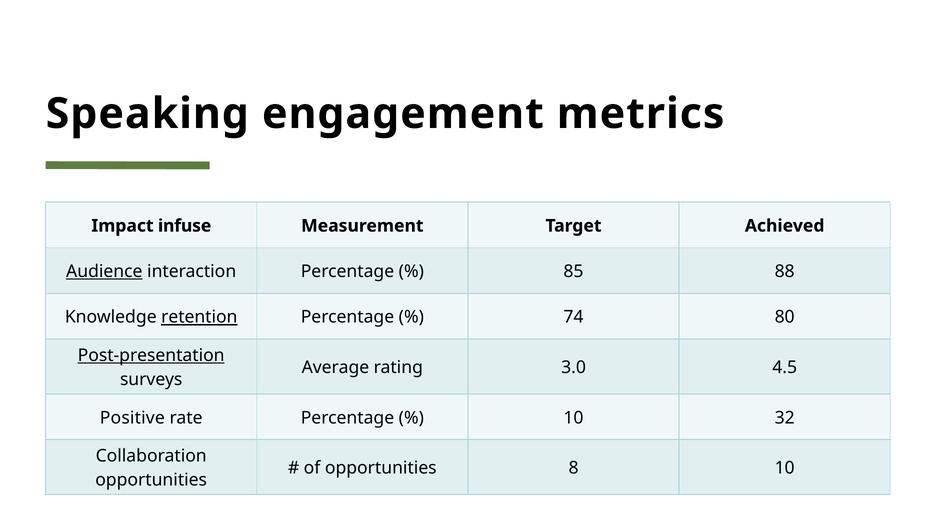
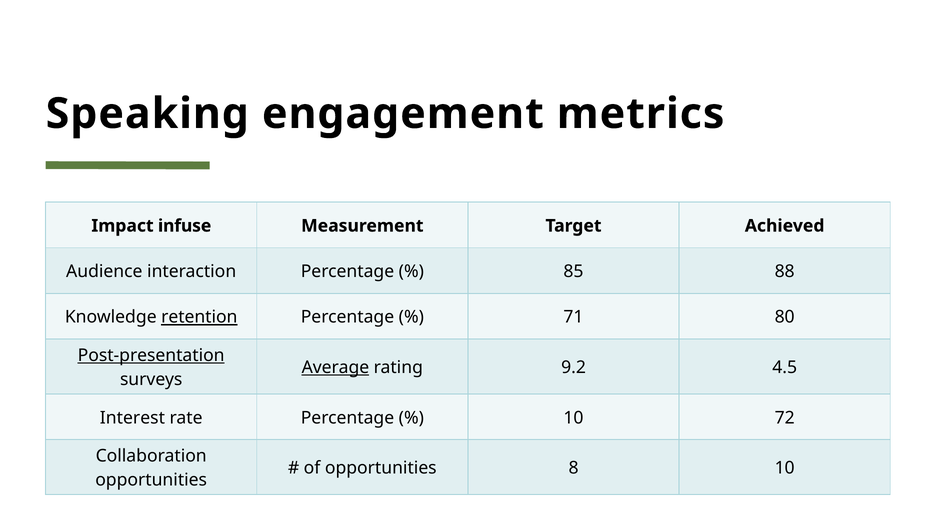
Audience underline: present -> none
74: 74 -> 71
Average underline: none -> present
3.0: 3.0 -> 9.2
Positive: Positive -> Interest
32: 32 -> 72
